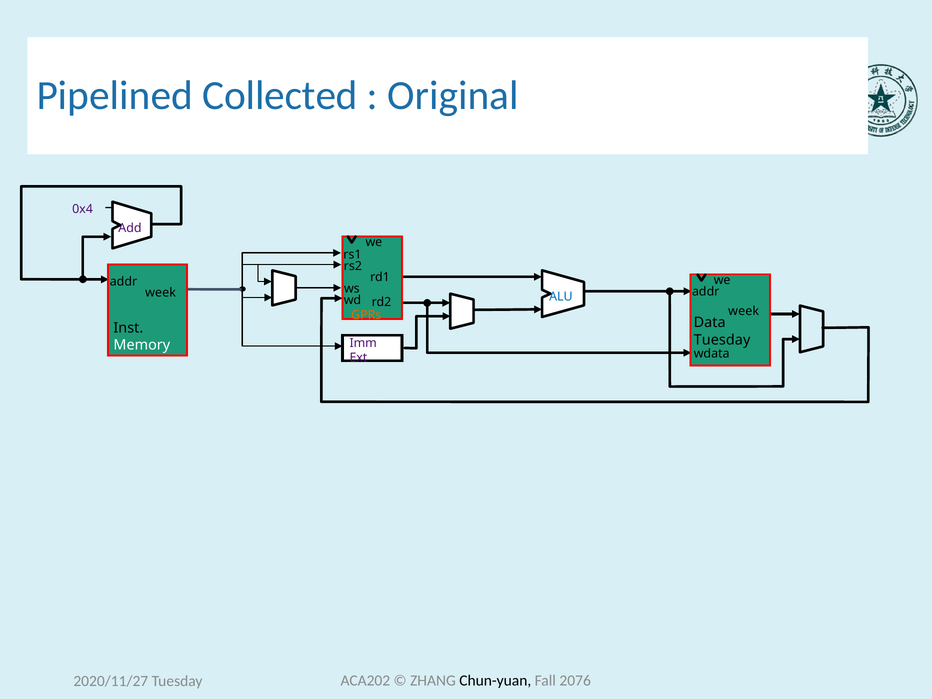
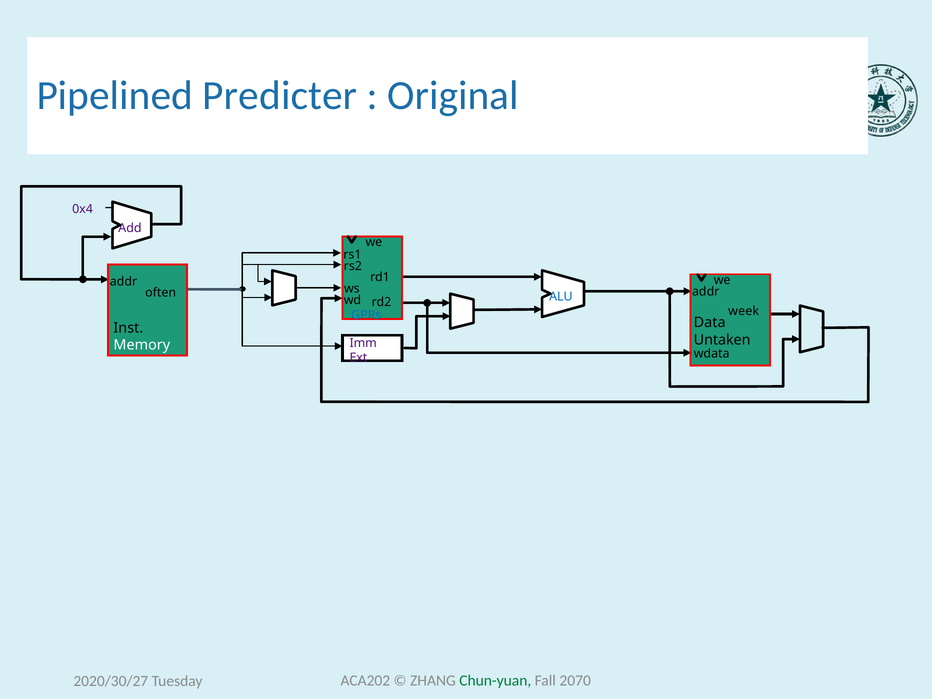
Collected: Collected -> Predicter
week at (161, 293): week -> often
GPRs colour: orange -> blue
Tuesday at (722, 340): Tuesday -> Untaken
Chun-yuan colour: black -> green
2076: 2076 -> 2070
2020/11/27: 2020/11/27 -> 2020/30/27
